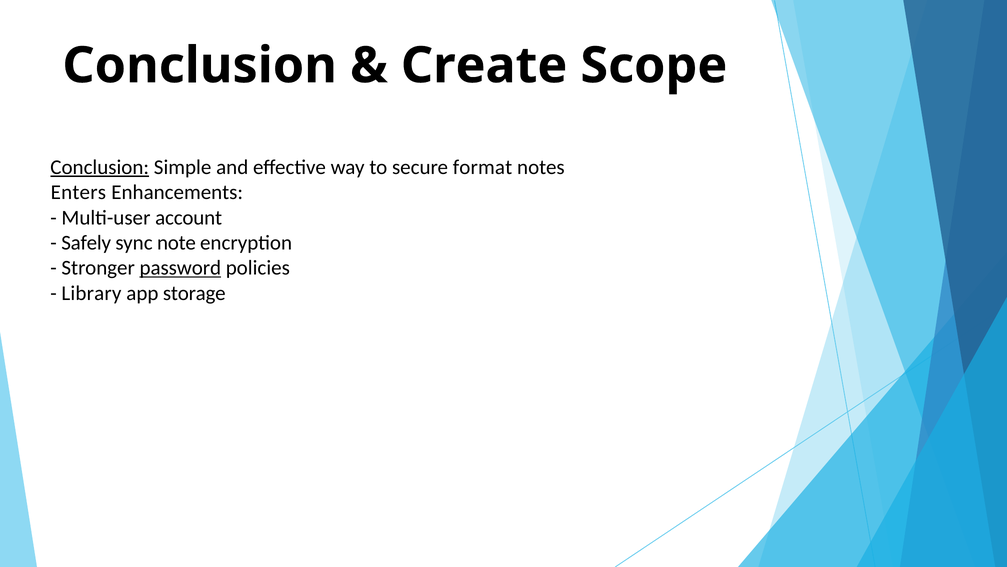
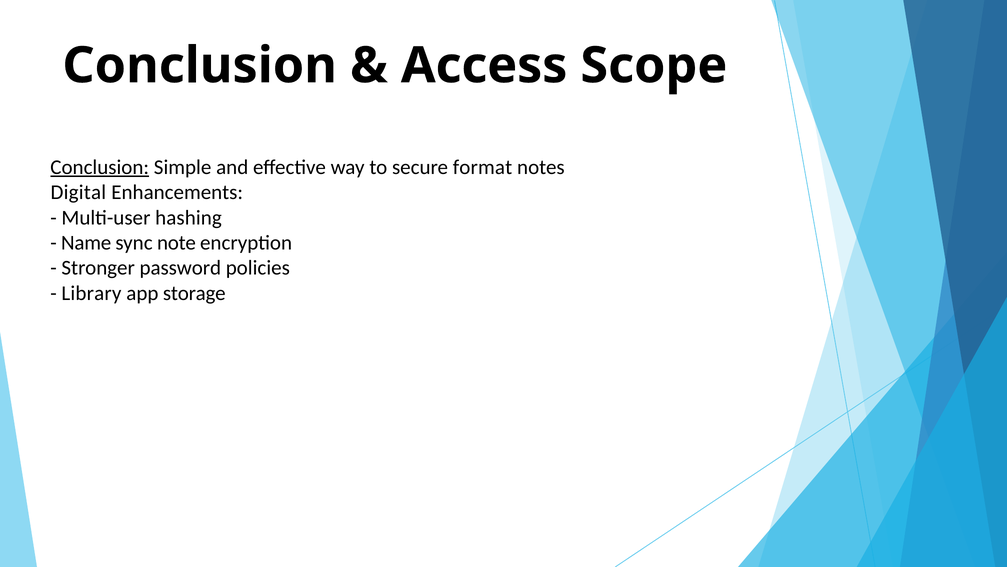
Create: Create -> Access
Enters: Enters -> Digital
account: account -> hashing
Safely: Safely -> Name
password underline: present -> none
